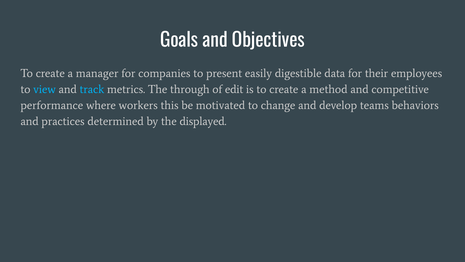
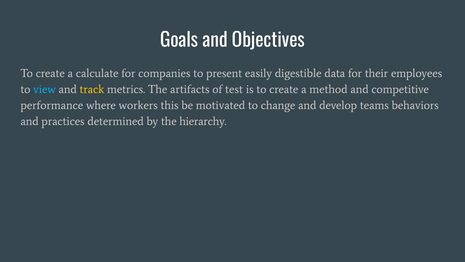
manager: manager -> calculate
track colour: light blue -> yellow
through: through -> artifacts
edit: edit -> test
displayed: displayed -> hierarchy
